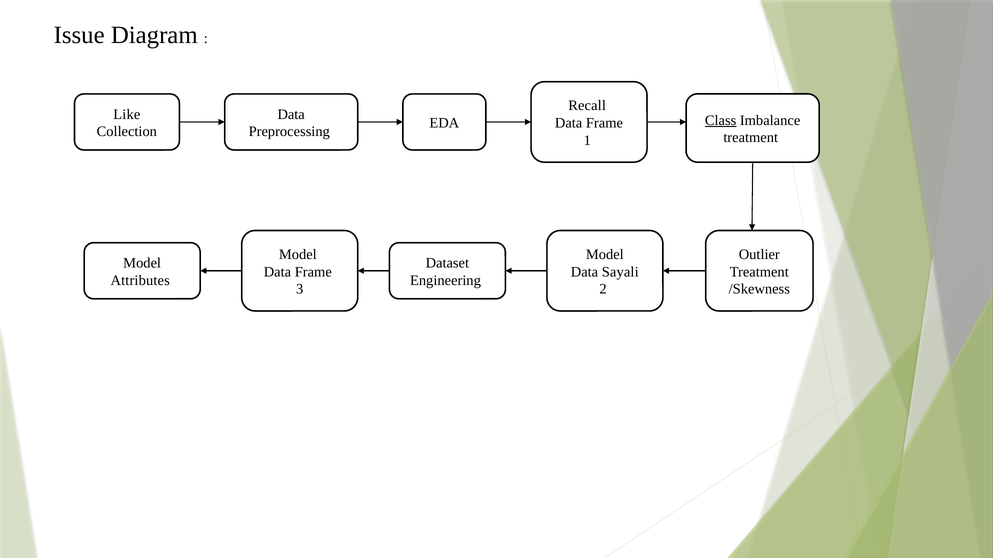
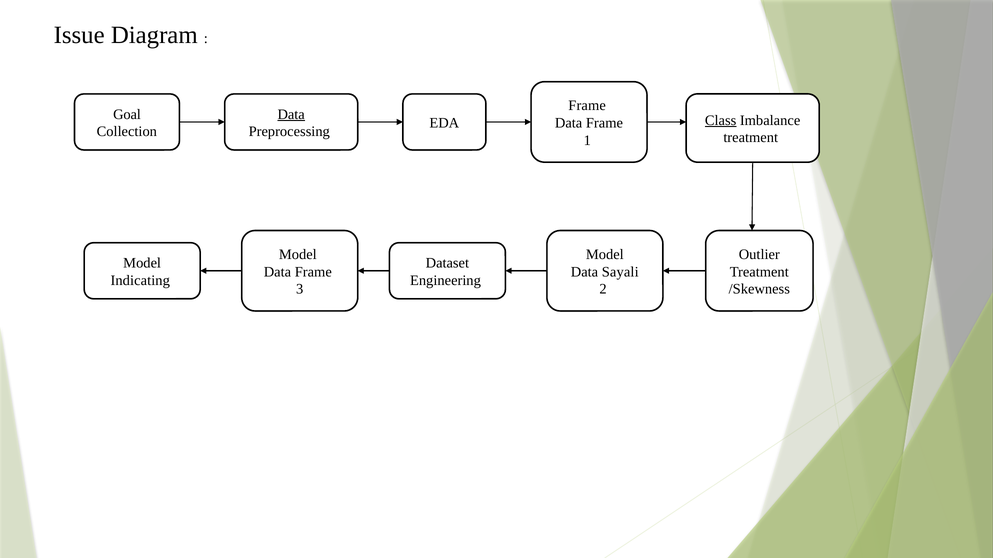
Recall at (587, 106): Recall -> Frame
Like: Like -> Goal
Data at (291, 114) underline: none -> present
Attributes: Attributes -> Indicating
